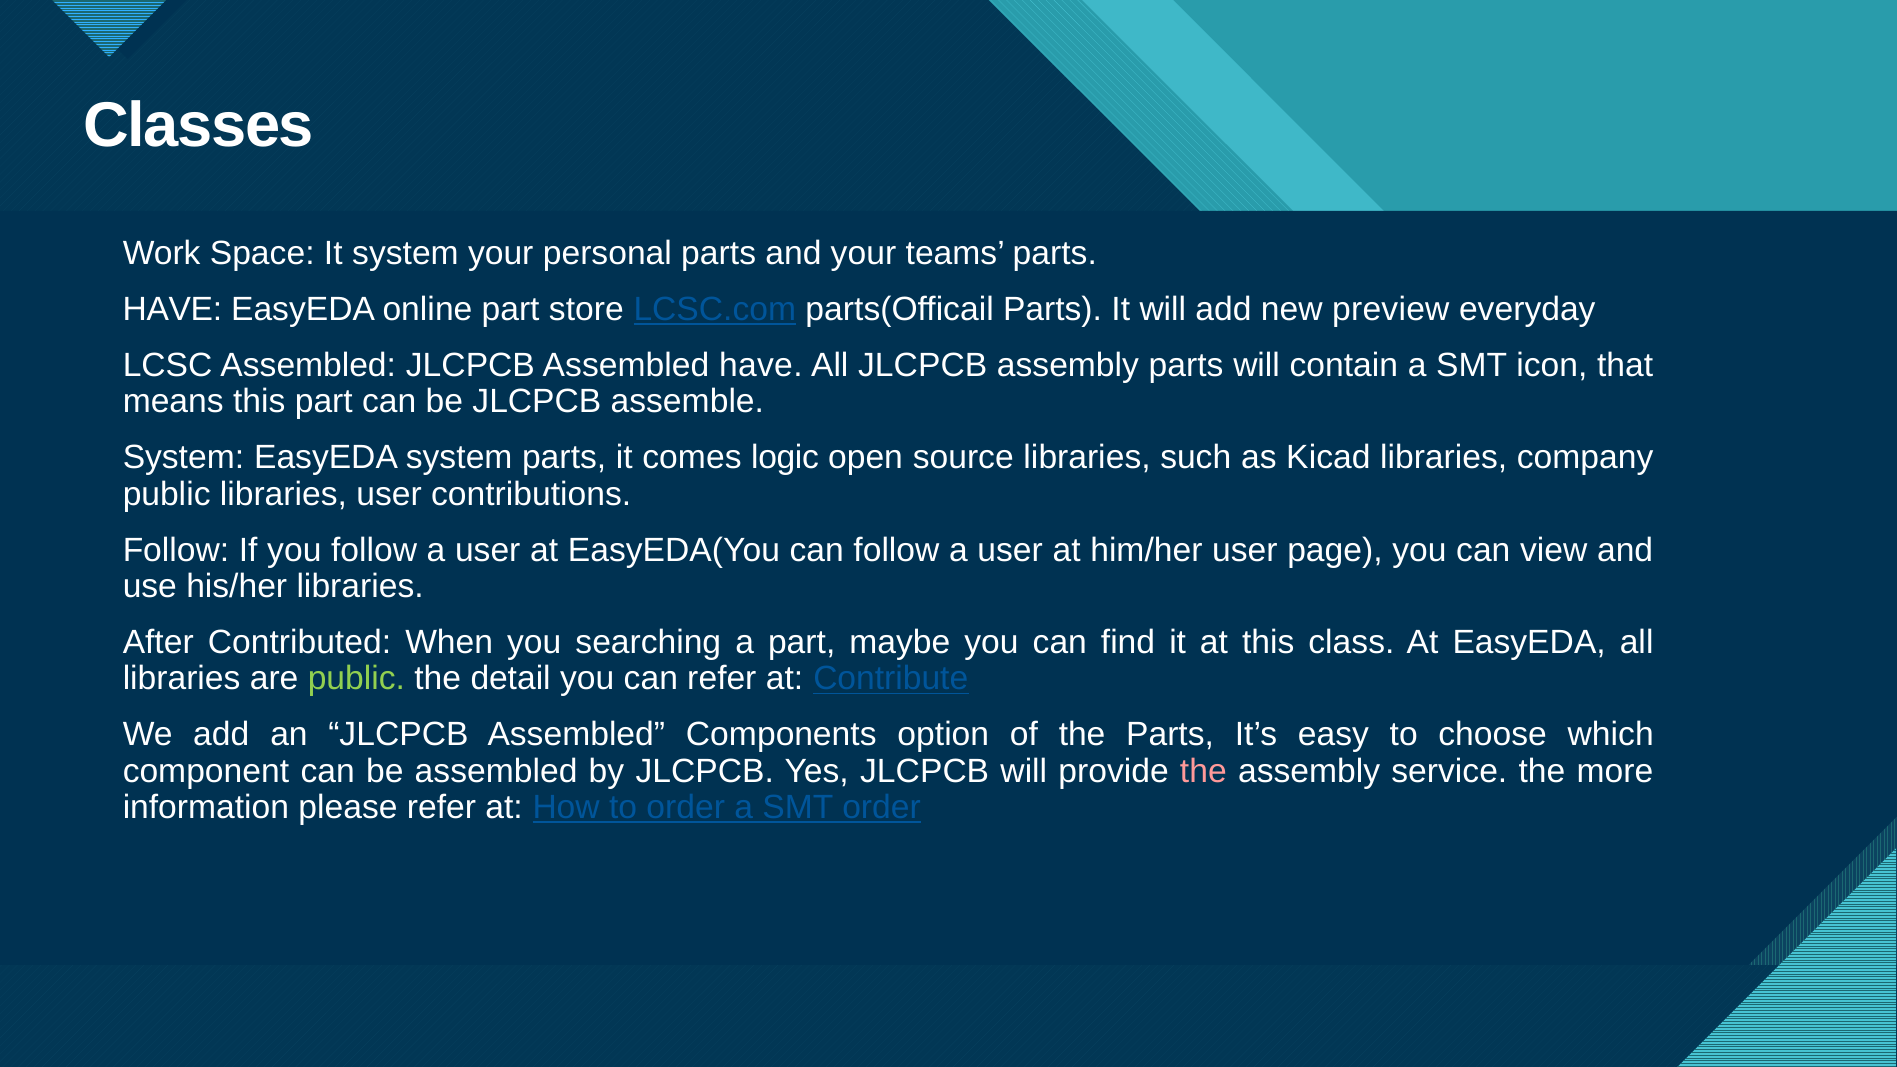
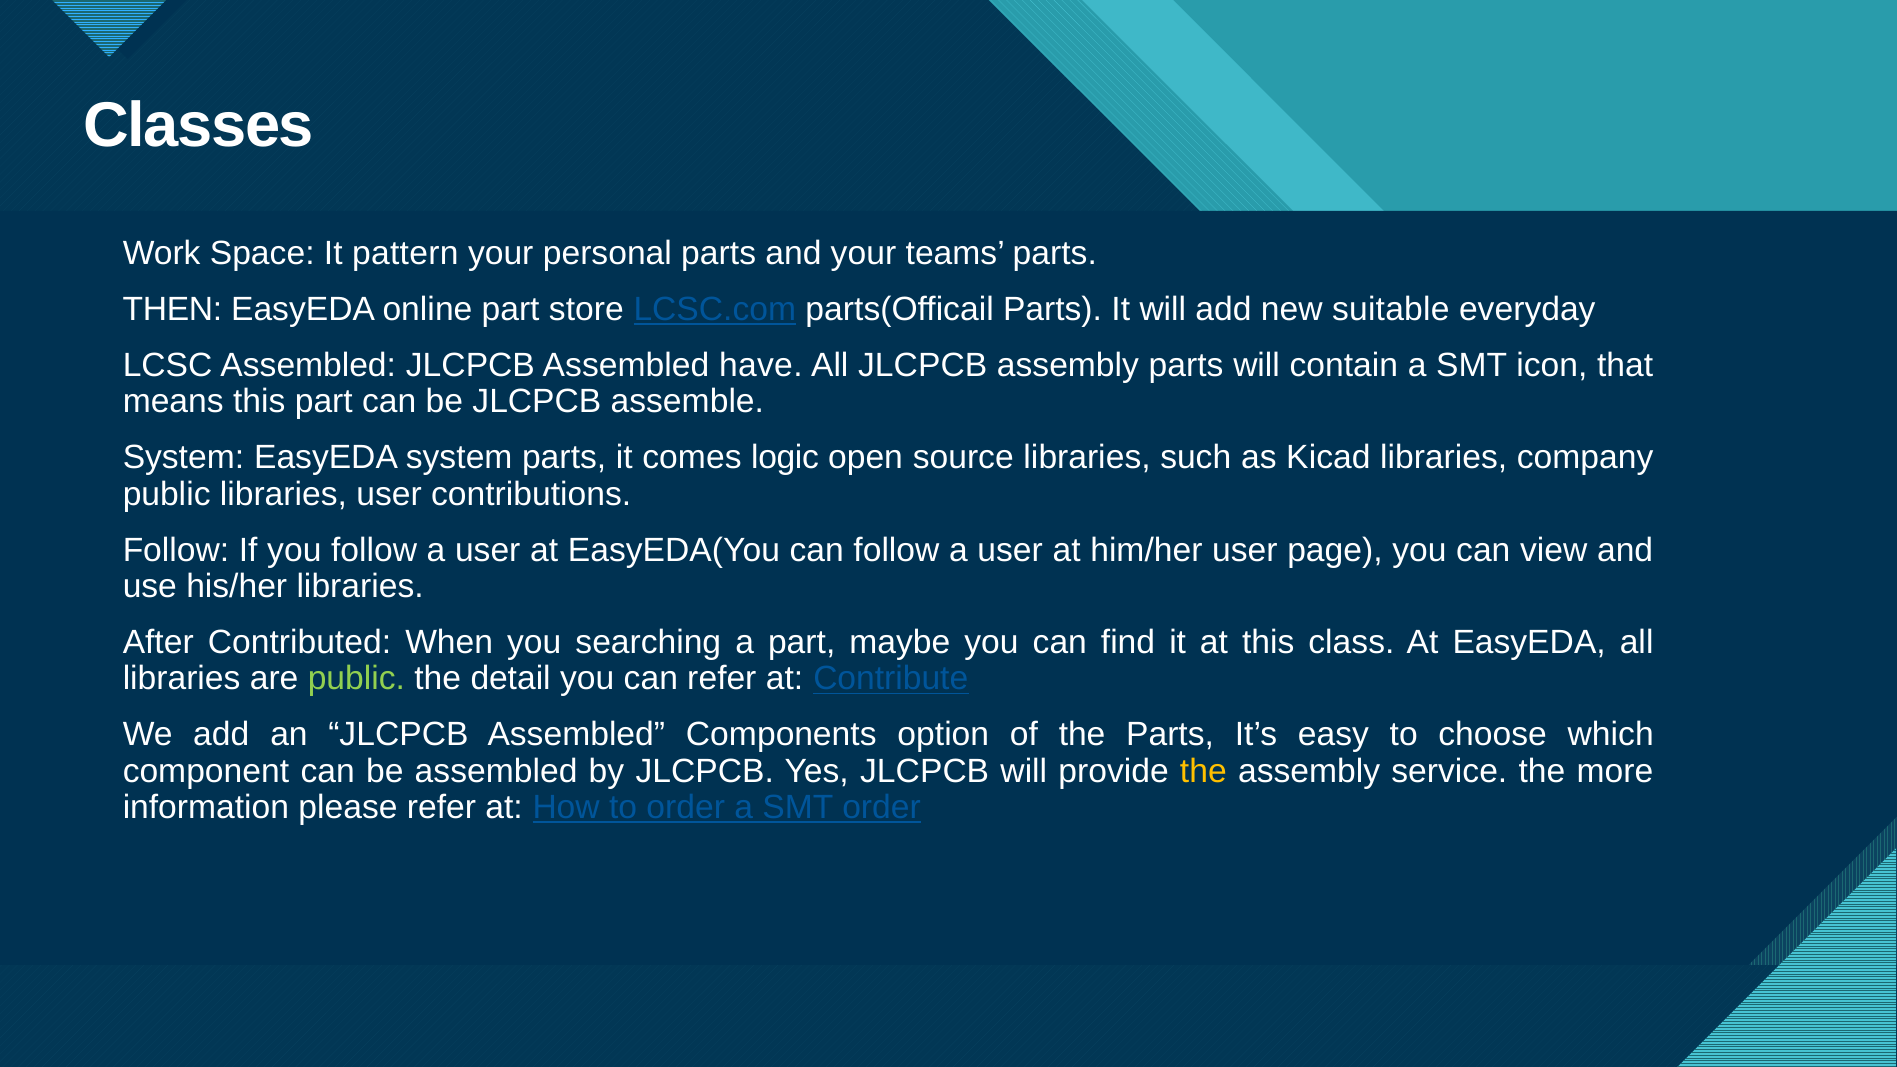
It system: system -> pattern
HAVE at (172, 309): HAVE -> THEN
preview: preview -> suitable
the at (1203, 771) colour: pink -> yellow
